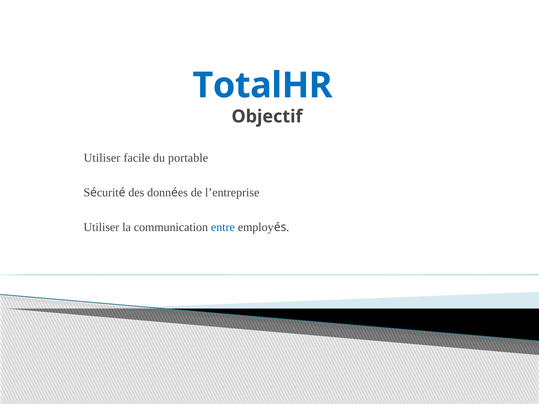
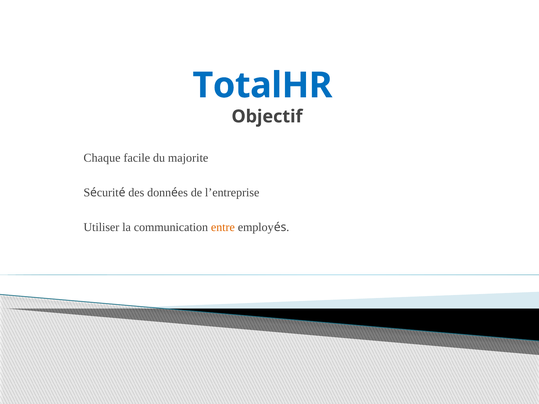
Utiliser at (102, 158): Utiliser -> Chaque
portable: portable -> majorite
entre colour: blue -> orange
